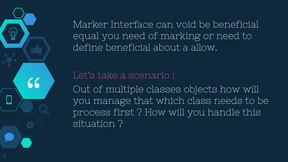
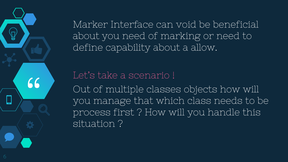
equal at (86, 36): equal -> about
define beneficial: beneficial -> capability
